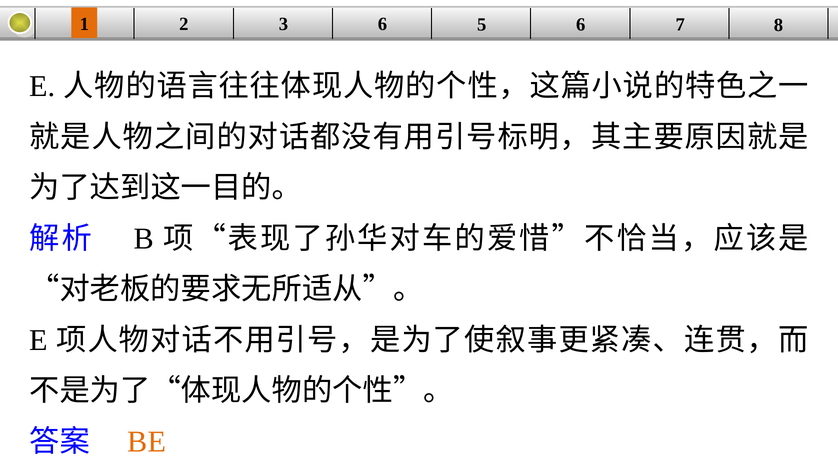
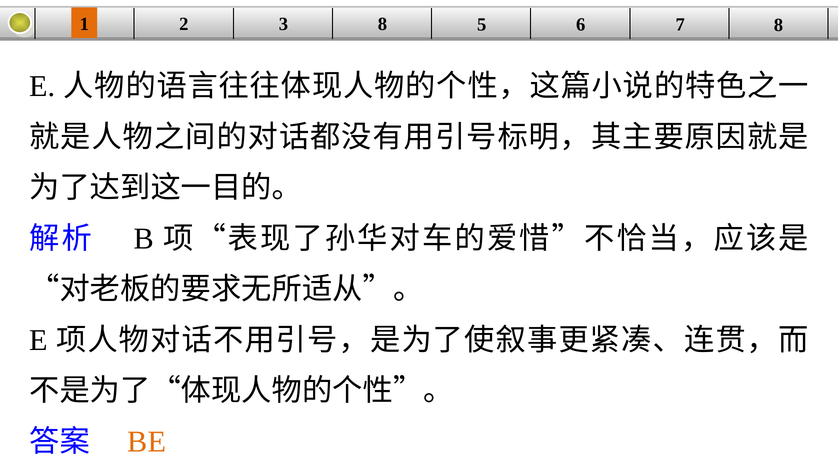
3 6: 6 -> 8
